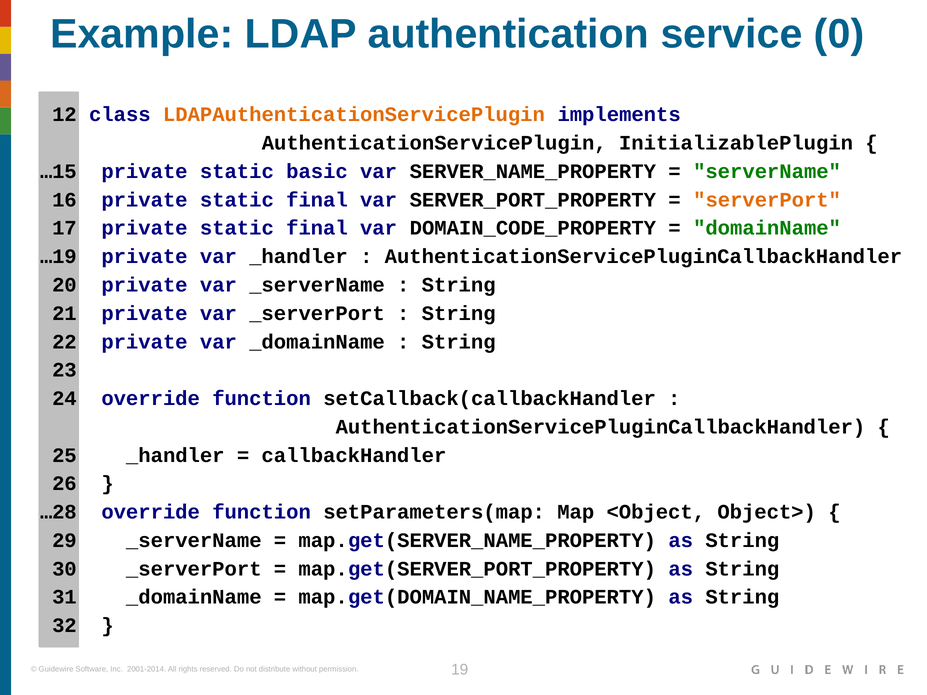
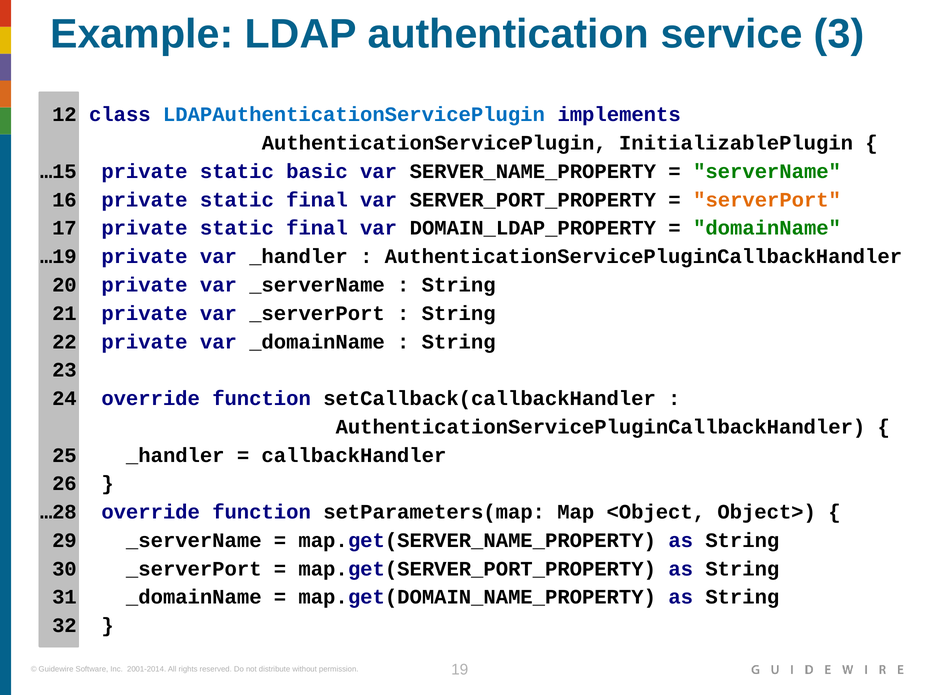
0: 0 -> 3
LDAPAuthenticationServicePlugin colour: orange -> blue
DOMAIN_CODE_PROPERTY: DOMAIN_CODE_PROPERTY -> DOMAIN_LDAP_PROPERTY
